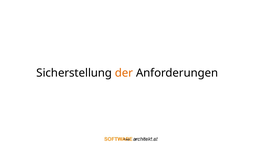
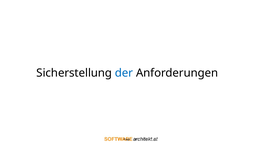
der colour: orange -> blue
